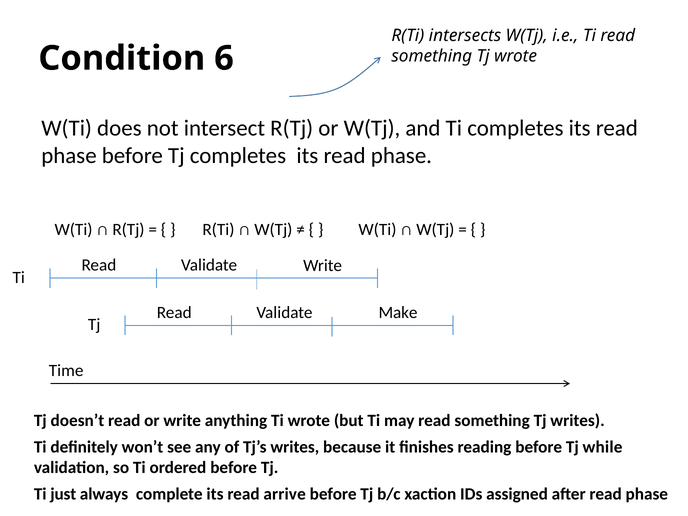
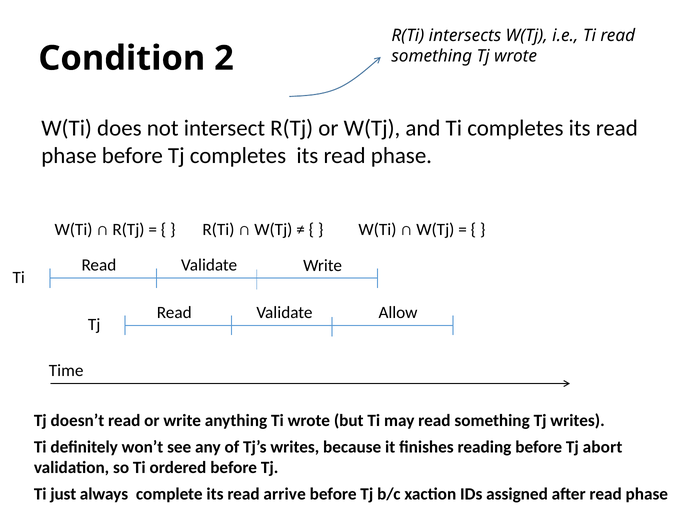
6: 6 -> 2
Make: Make -> Allow
while: while -> abort
